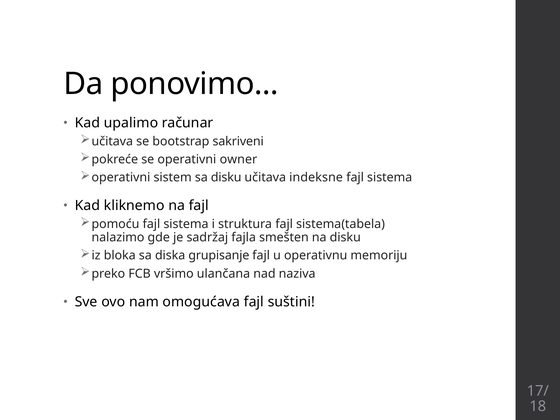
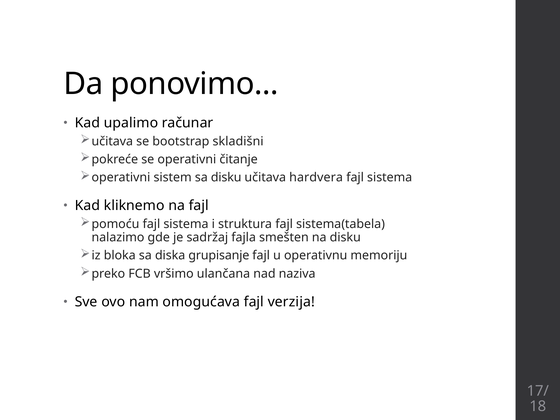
sakriveni: sakriveni -> skladišni
owner: owner -> čitanje
indeksne: indeksne -> hardvera
suštini: suštini -> verzija
